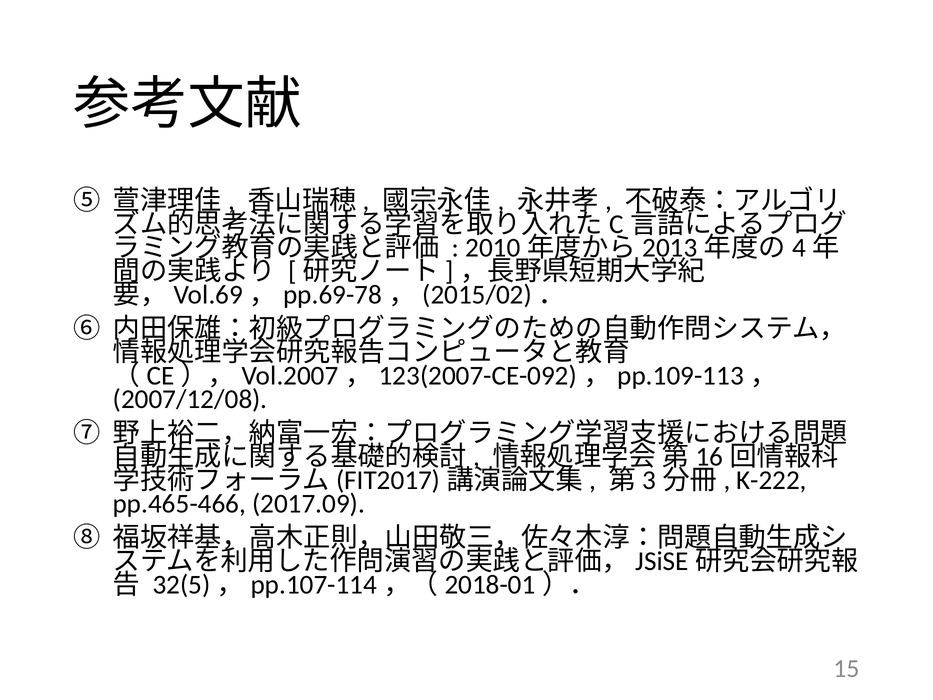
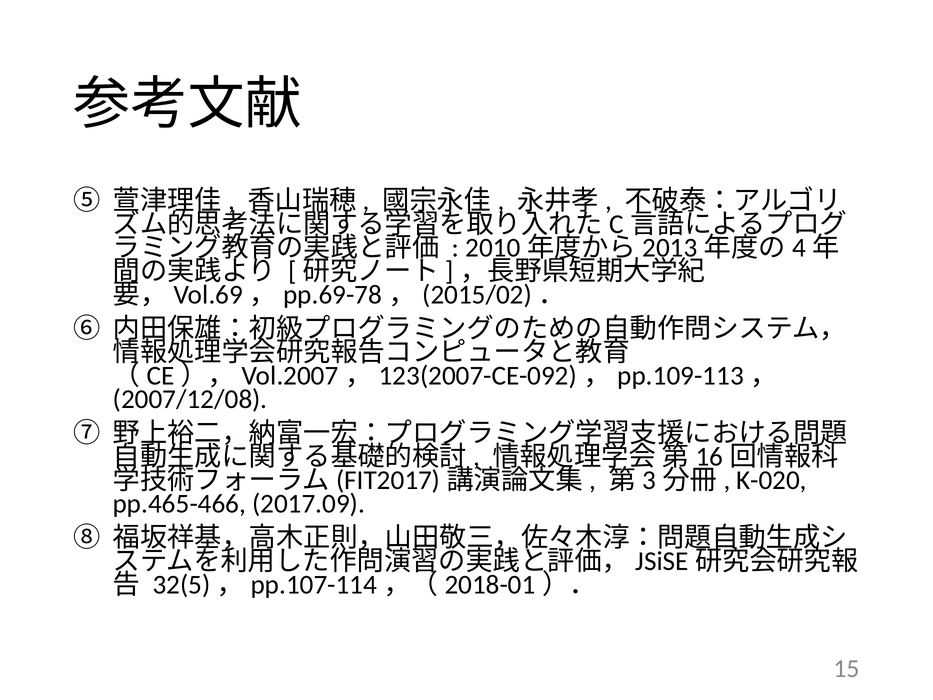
K-222: K-222 -> K-020
